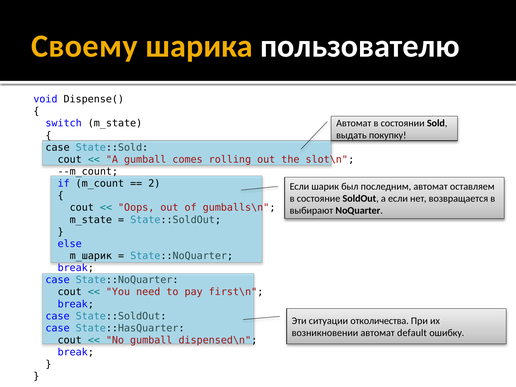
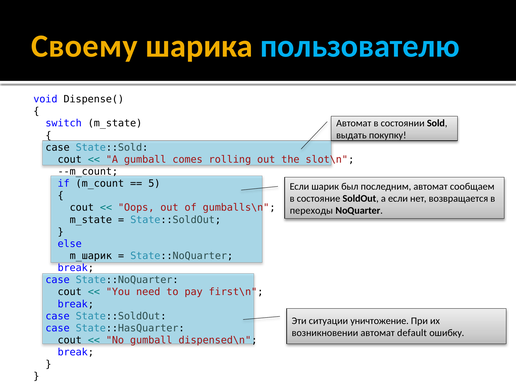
пользователю colour: white -> light blue
2: 2 -> 5
оставляем: оставляем -> сообщаем
выбирают: выбирают -> переходы
отколичества: отколичества -> уничтожение
